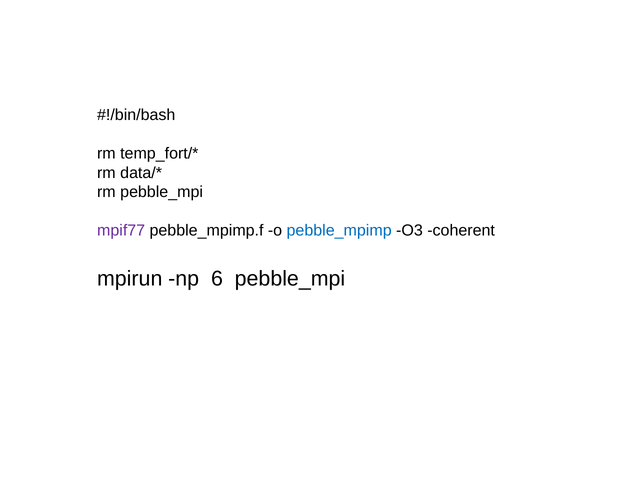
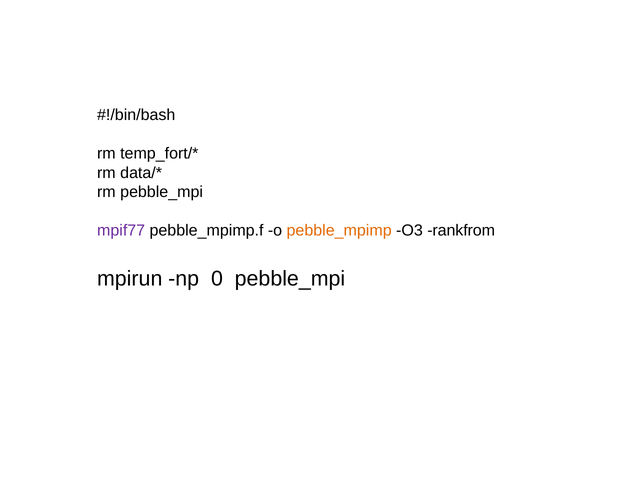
pebble_mpimp colour: blue -> orange
coherent: coherent -> rankfrom
6: 6 -> 0
